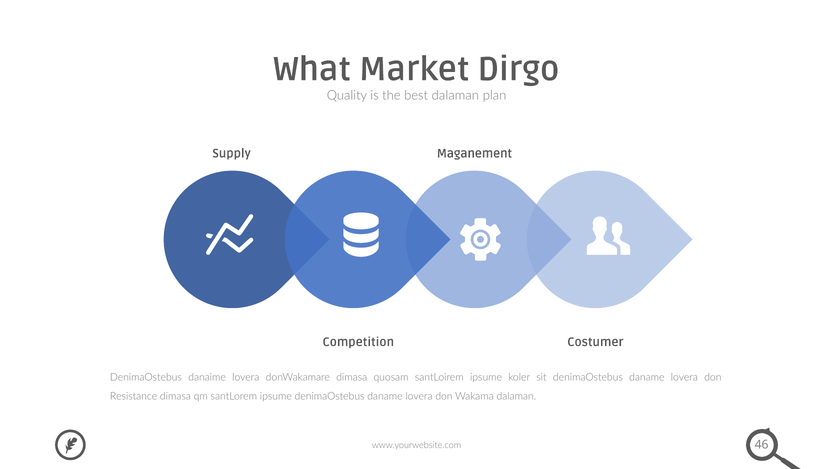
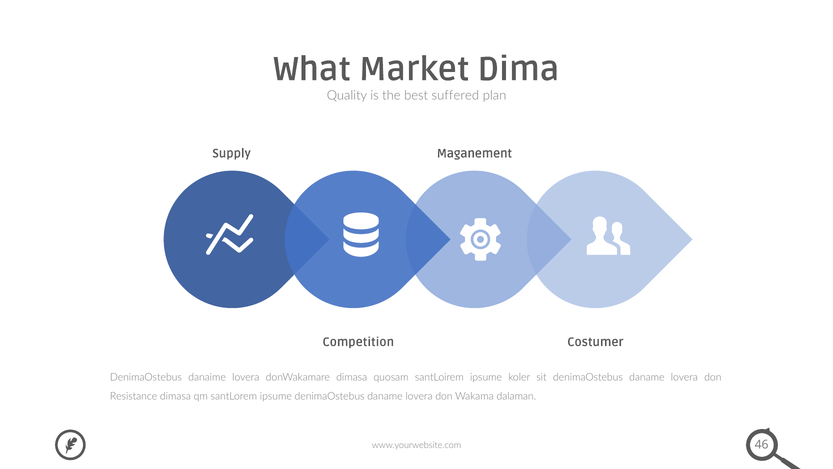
Dirgo: Dirgo -> Dima
best dalaman: dalaman -> suffered
